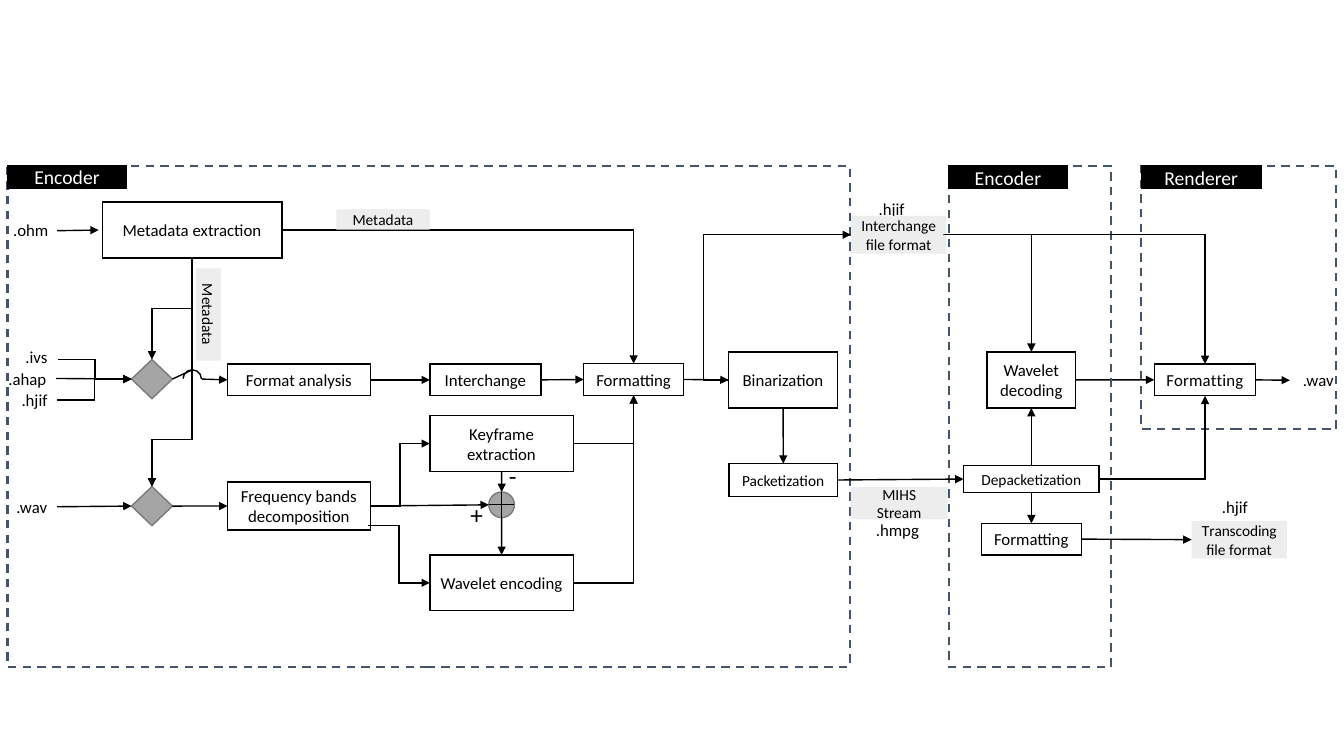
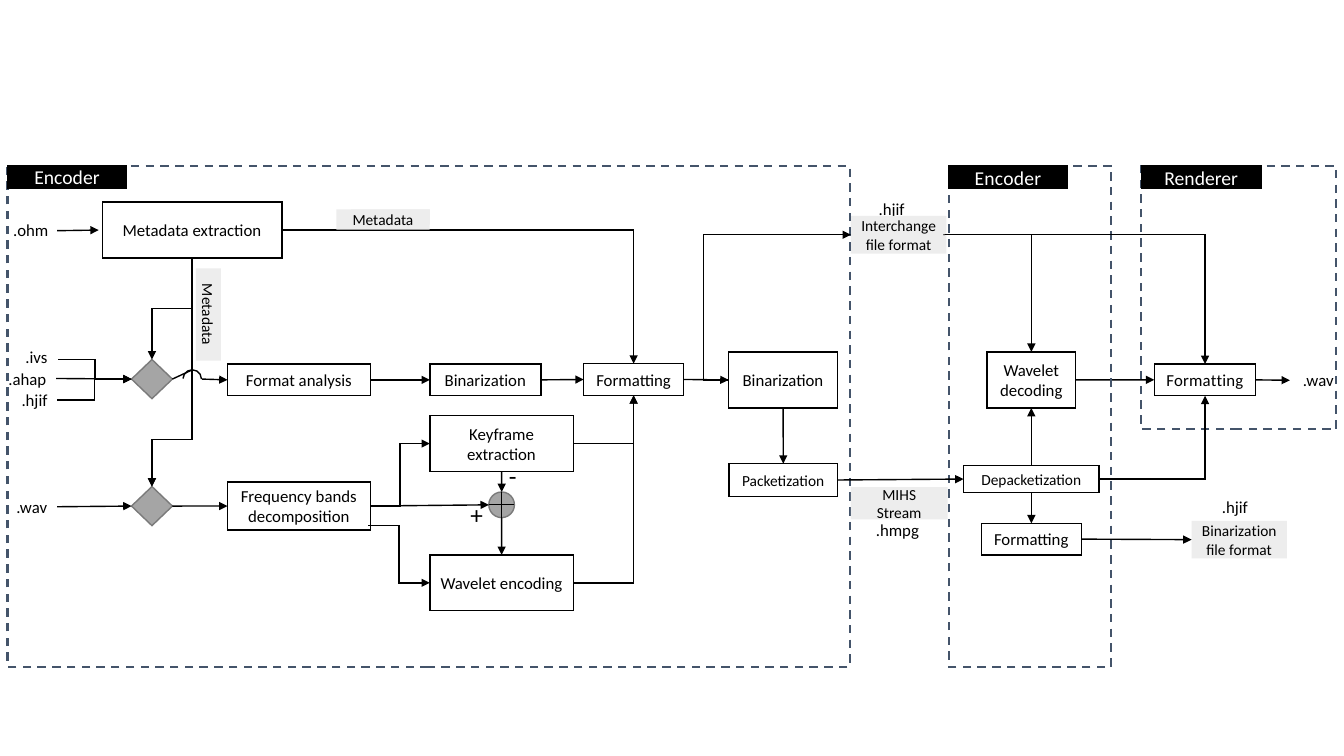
analysis Interchange: Interchange -> Binarization
Transcoding at (1239, 531): Transcoding -> Binarization
